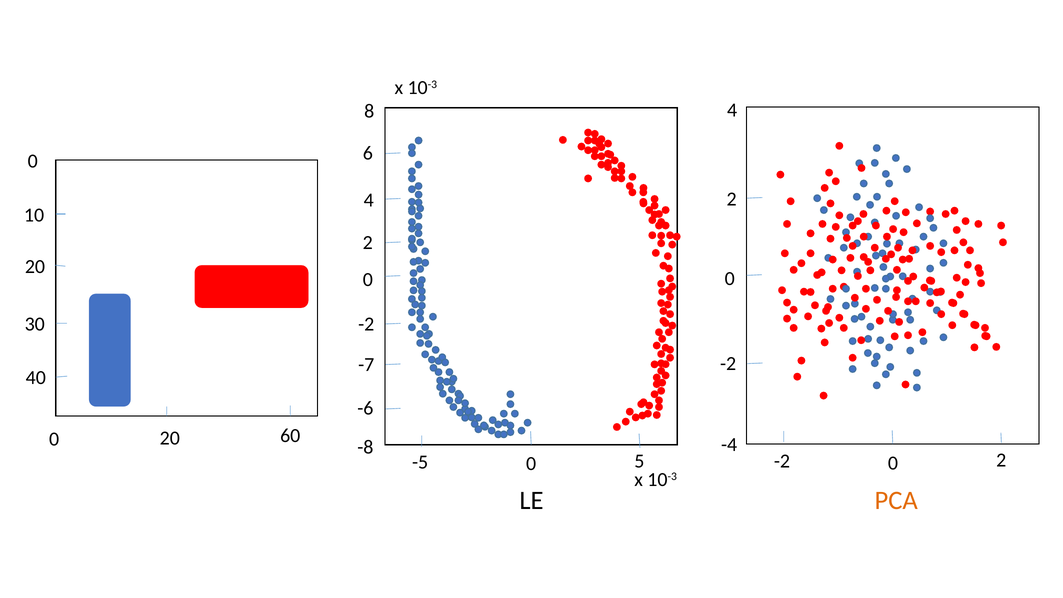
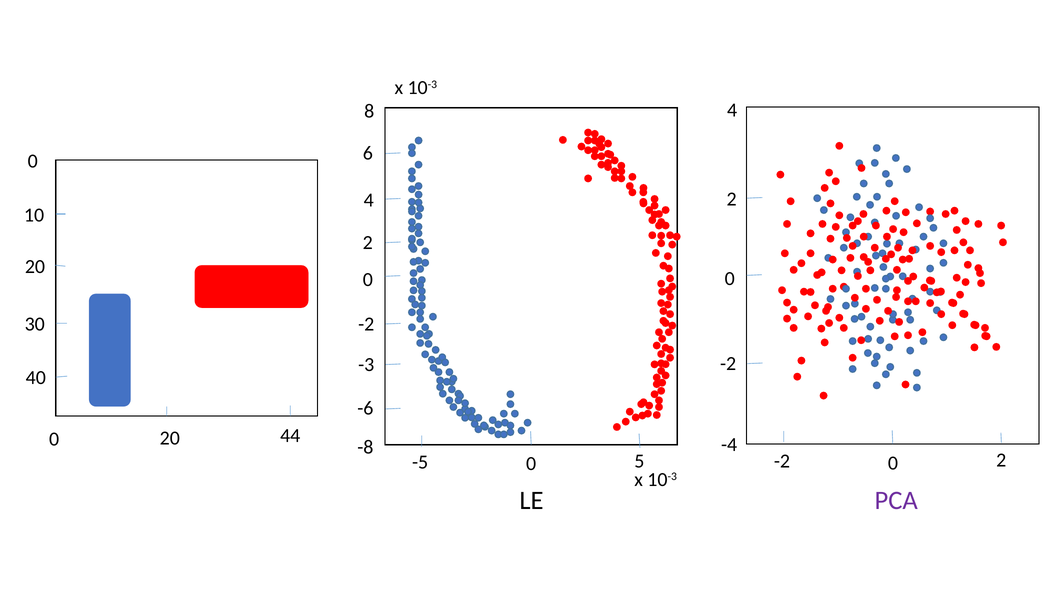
-7: -7 -> -3
60: 60 -> 44
PCA colour: orange -> purple
